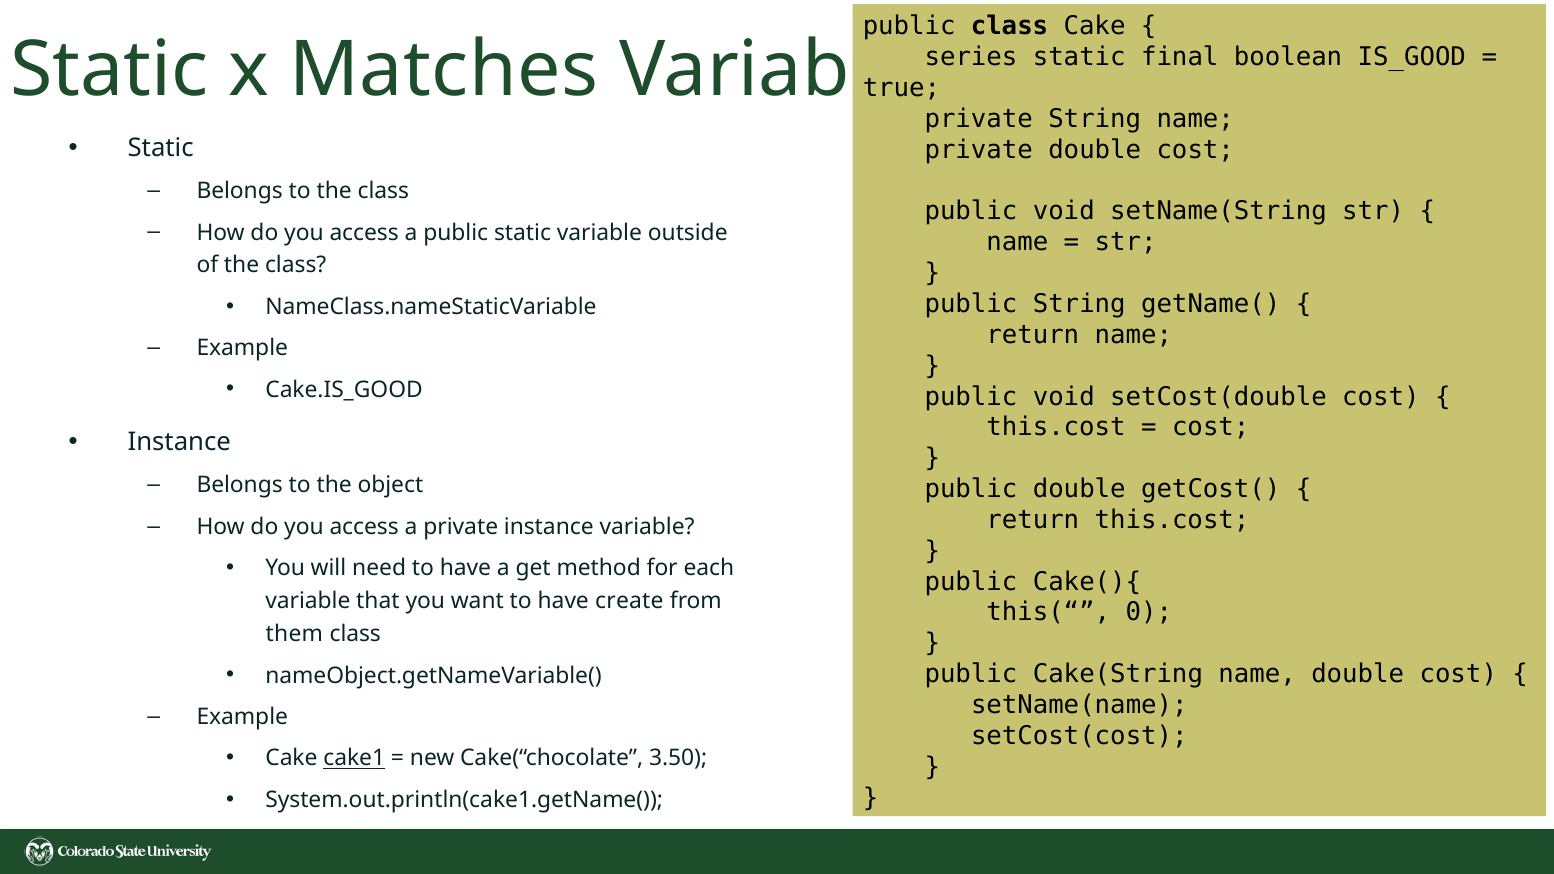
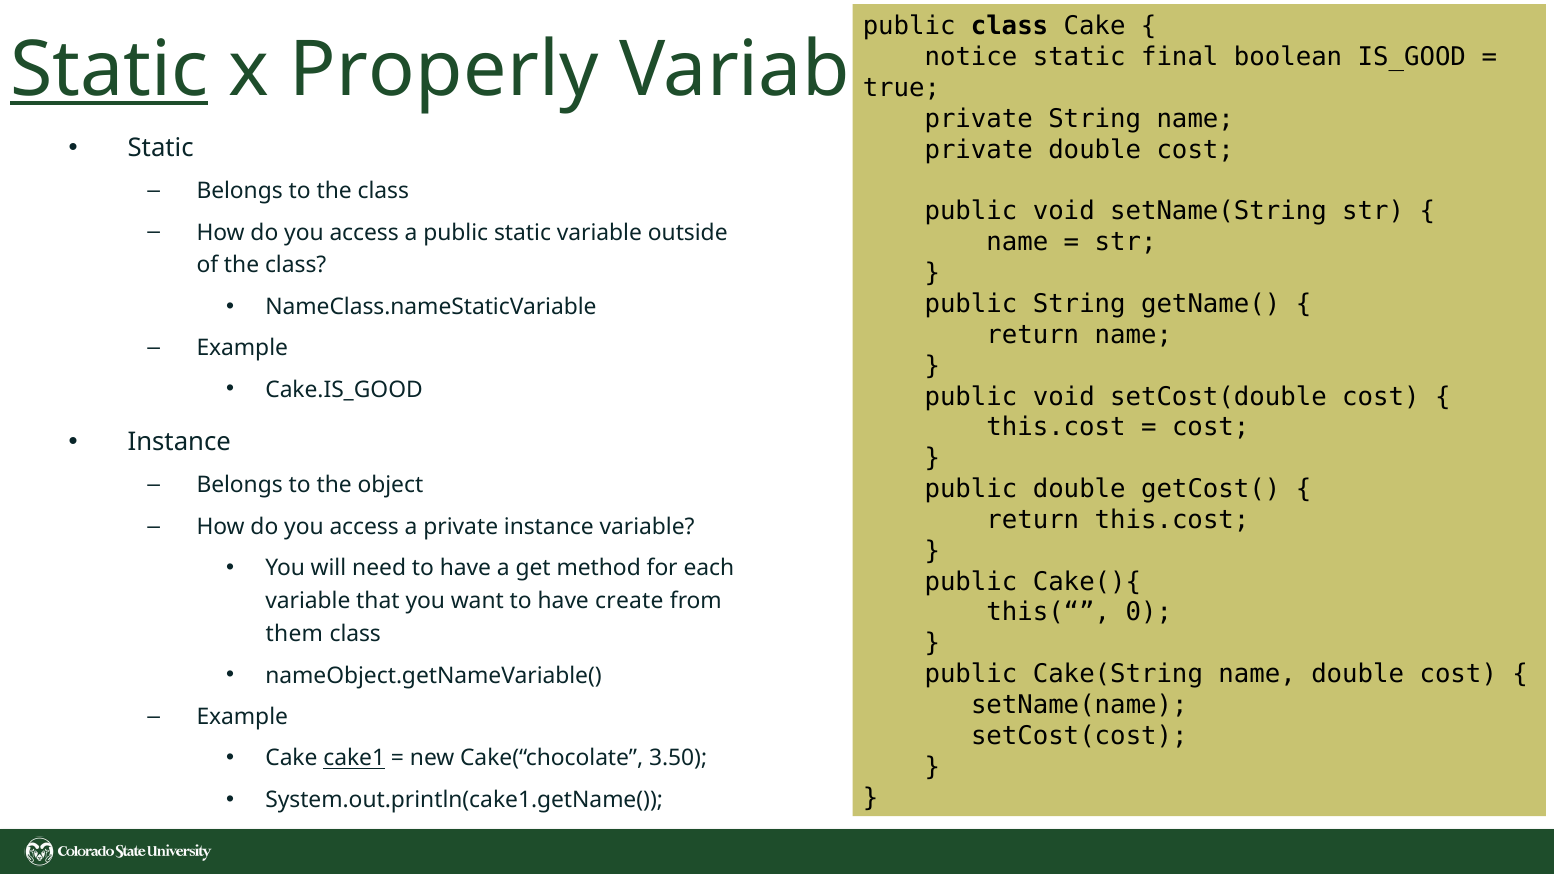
series: series -> notice
Static at (109, 70) underline: none -> present
Matches: Matches -> Properly
